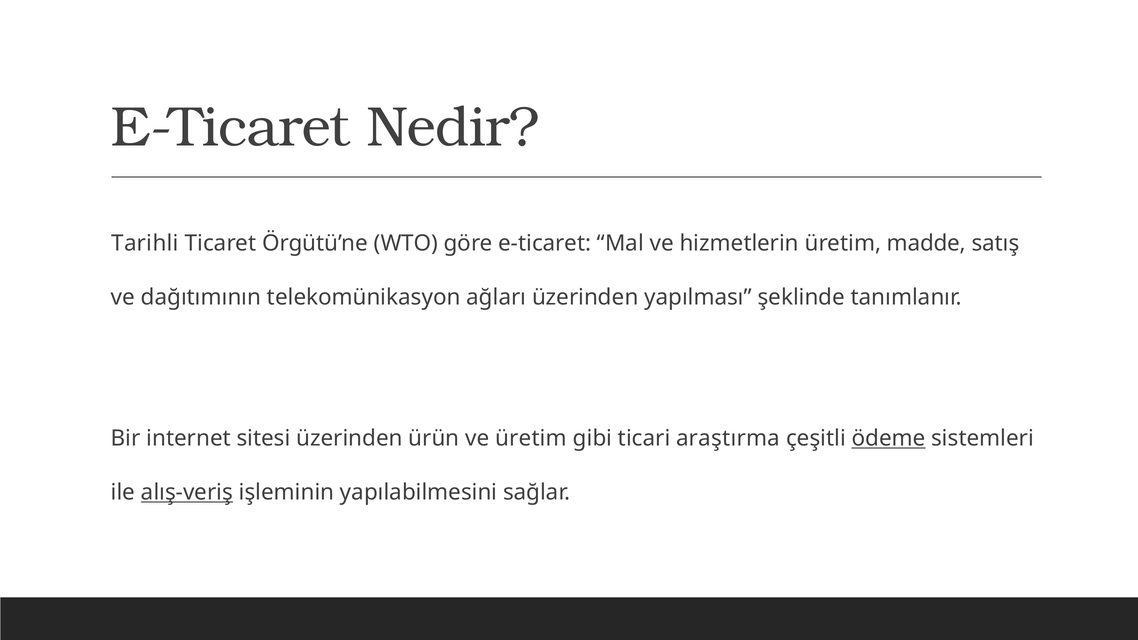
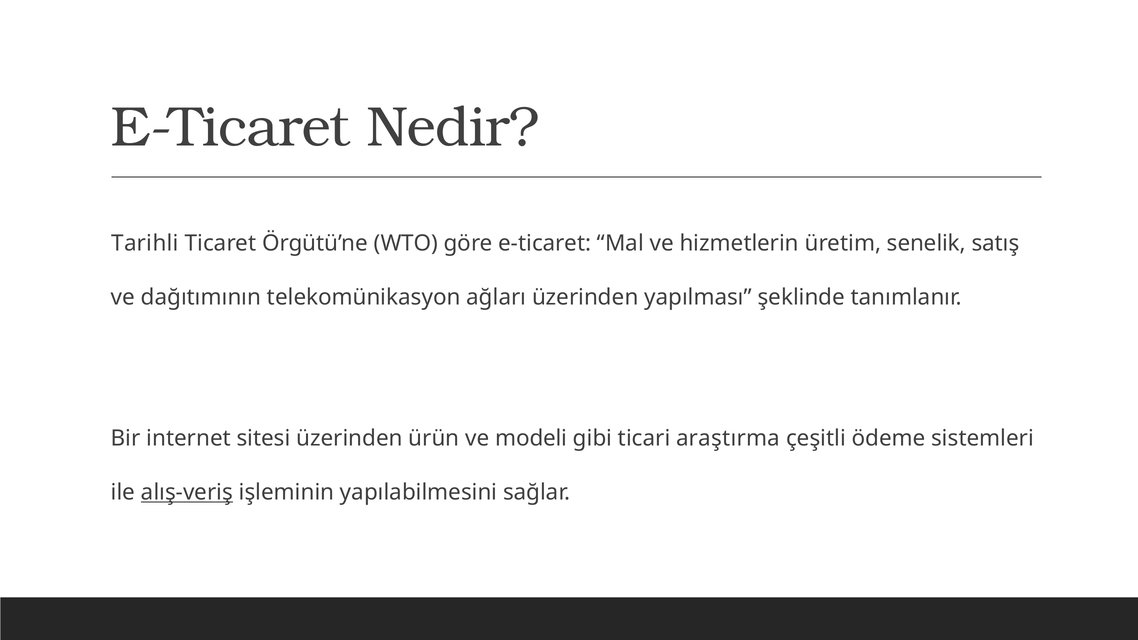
madde: madde -> senelik
ve üretim: üretim -> modeli
ödeme underline: present -> none
